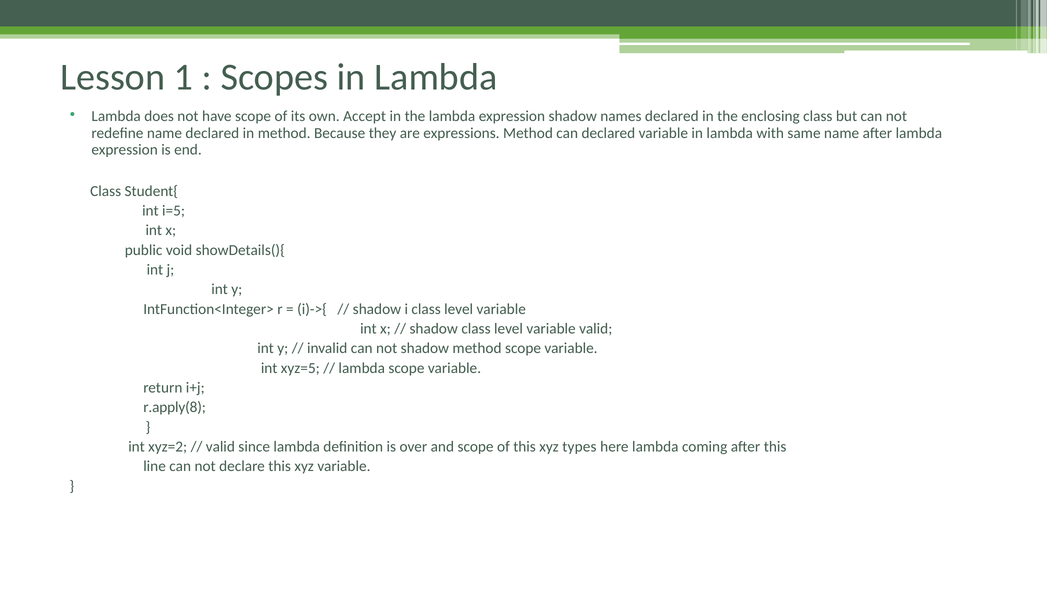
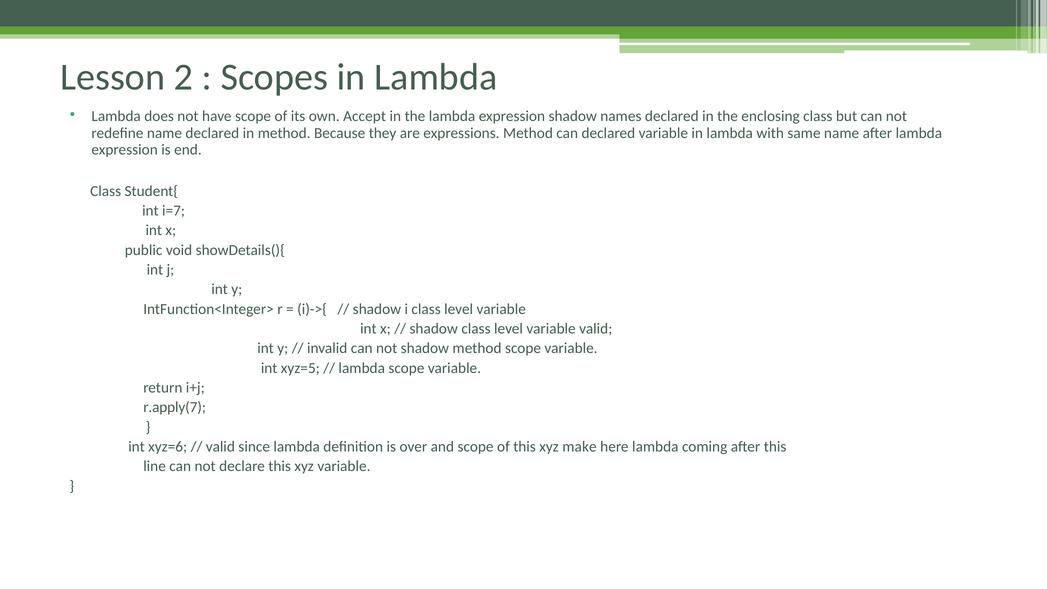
1: 1 -> 2
i=5: i=5 -> i=7
r.apply(8: r.apply(8 -> r.apply(7
xyz=2: xyz=2 -> xyz=6
types: types -> make
